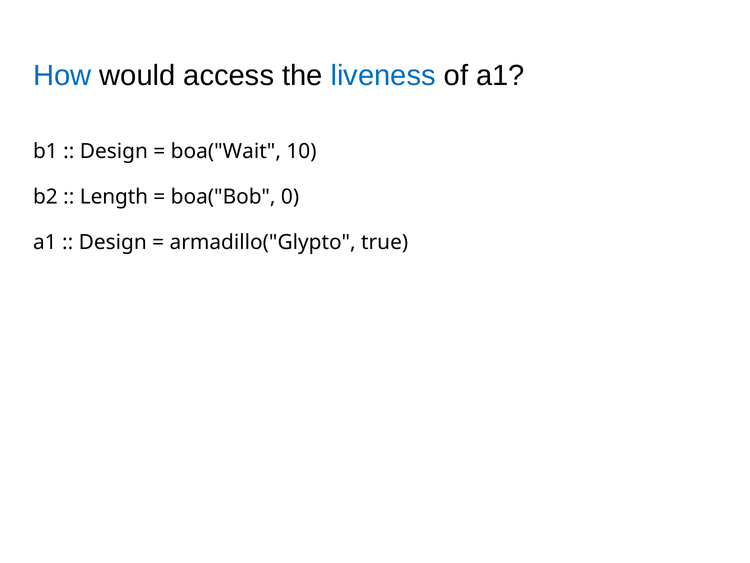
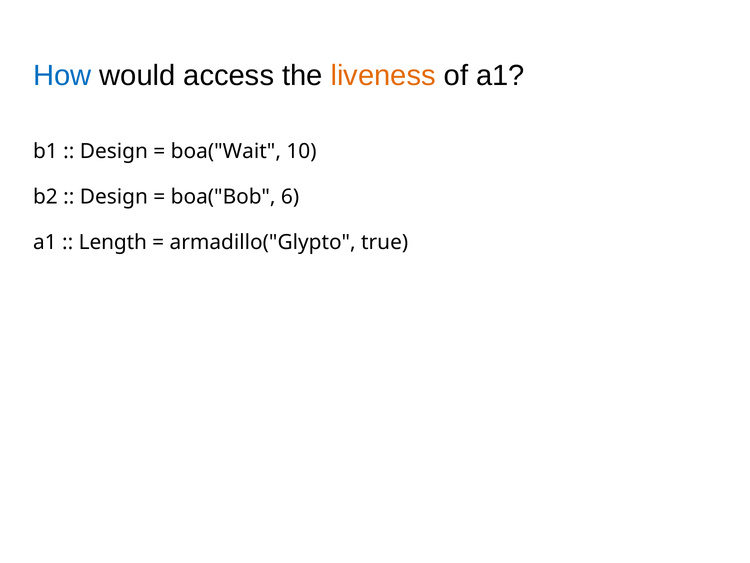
liveness colour: blue -> orange
Length at (114, 197): Length -> Design
0: 0 -> 6
Design at (113, 242): Design -> Length
